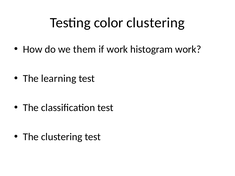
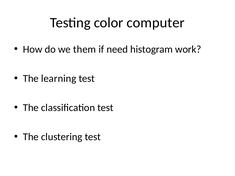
color clustering: clustering -> computer
if work: work -> need
